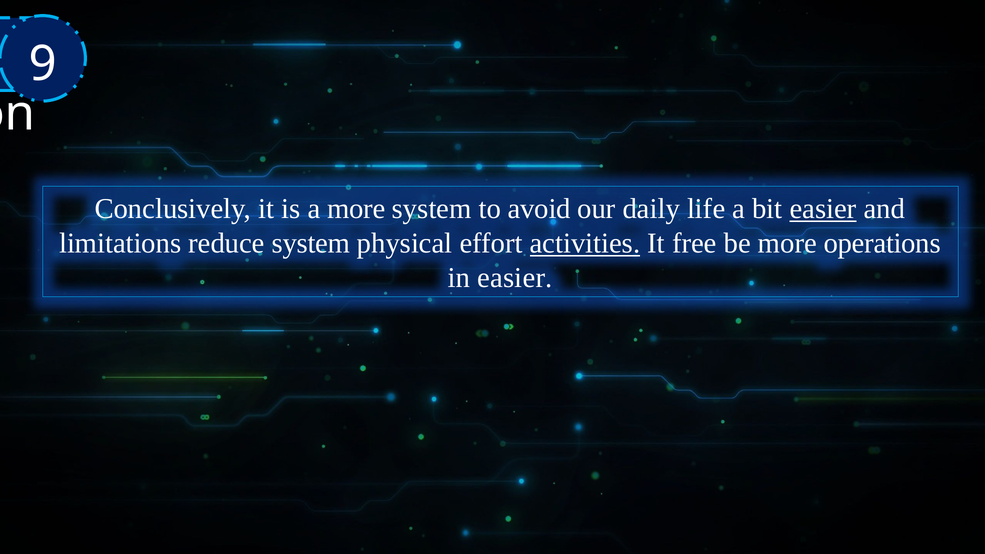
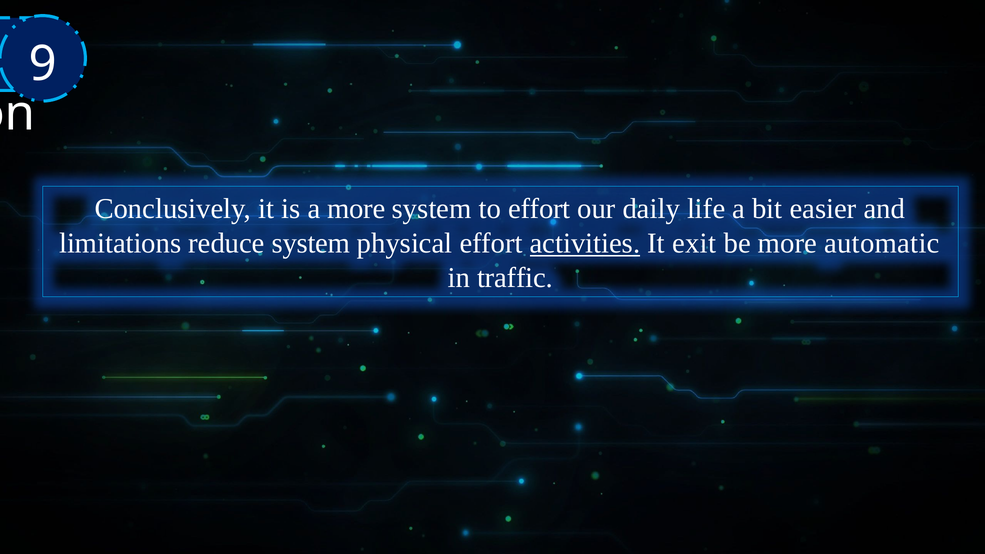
to avoid: avoid -> effort
easier at (823, 209) underline: present -> none
free: free -> exit
operations: operations -> automatic
in easier: easier -> traffic
